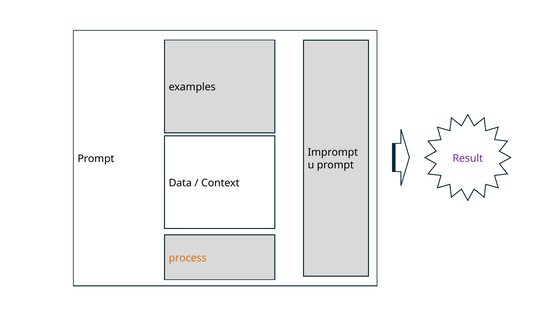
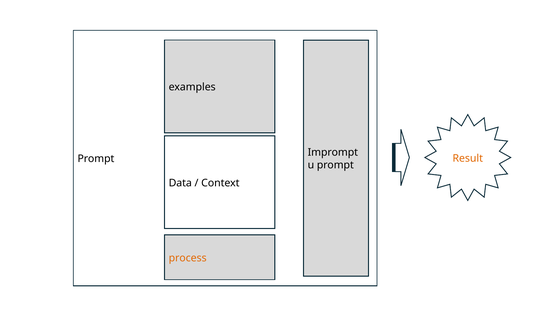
Result colour: purple -> orange
